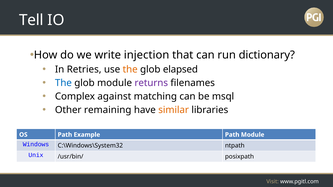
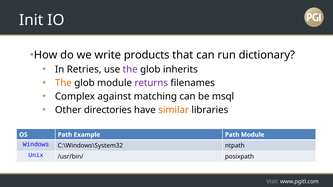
Tell: Tell -> Init
injection: injection -> products
the at (130, 69) colour: orange -> purple
elapsed: elapsed -> inherits
The at (63, 83) colour: blue -> orange
remaining: remaining -> directories
